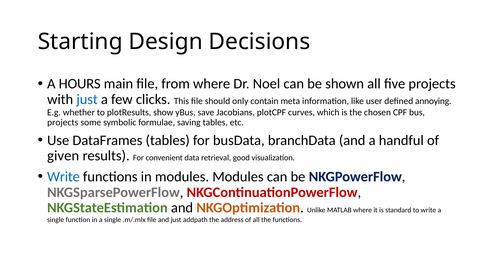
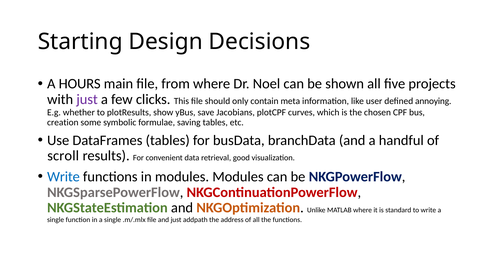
just at (87, 99) colour: blue -> purple
projects at (63, 122): projects -> creation
given: given -> scroll
